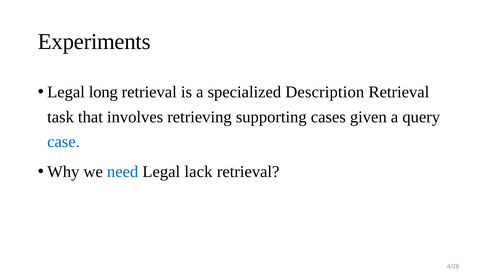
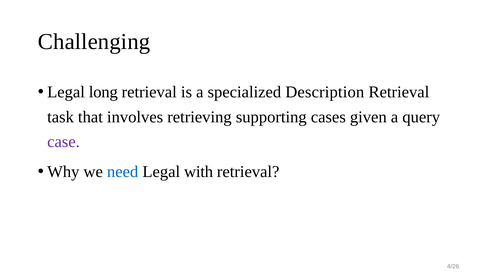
Experiments: Experiments -> Challenging
case colour: blue -> purple
lack: lack -> with
